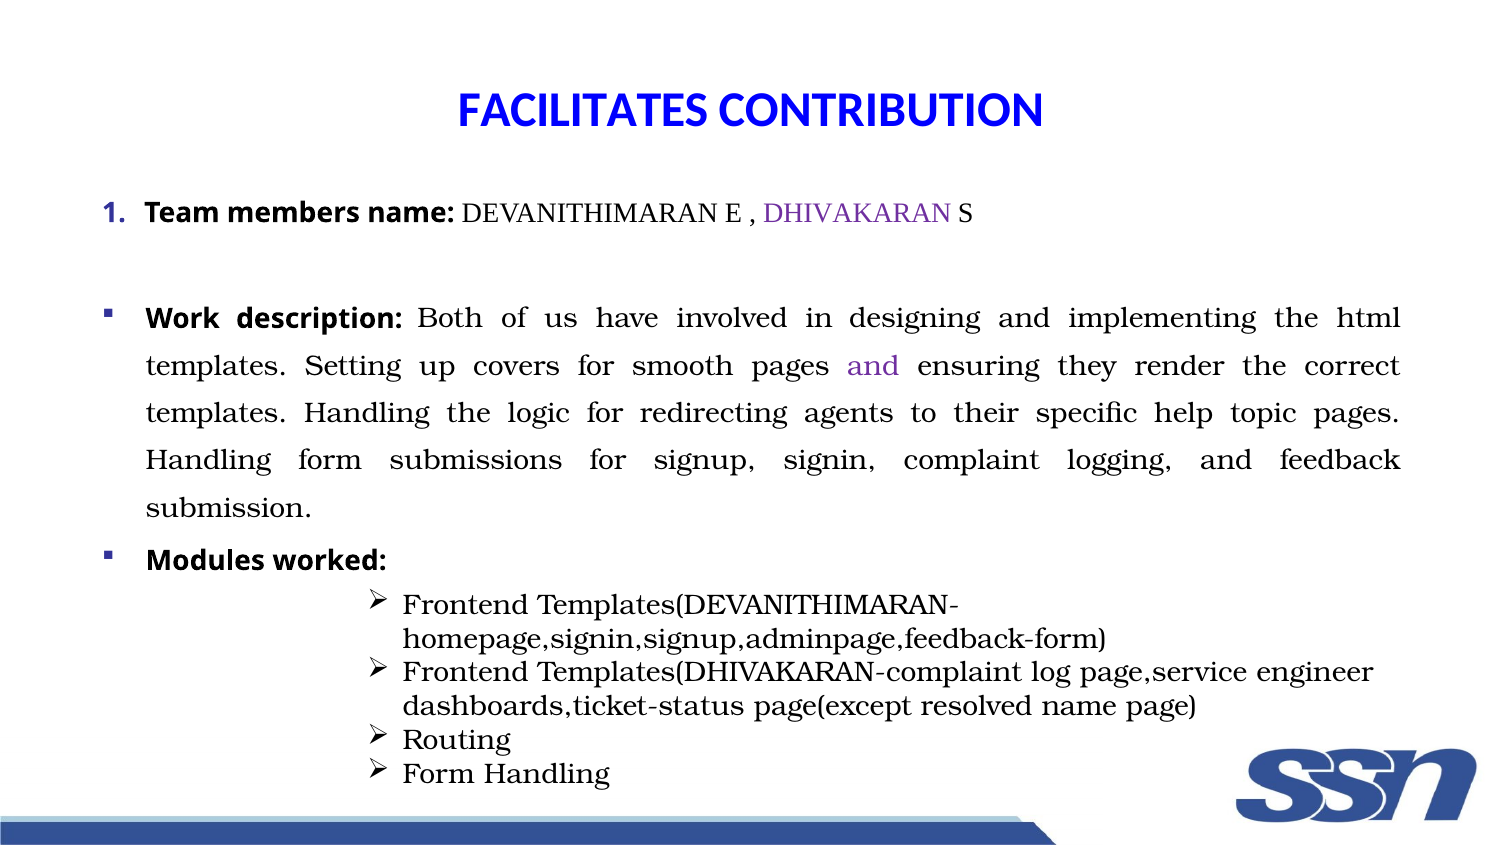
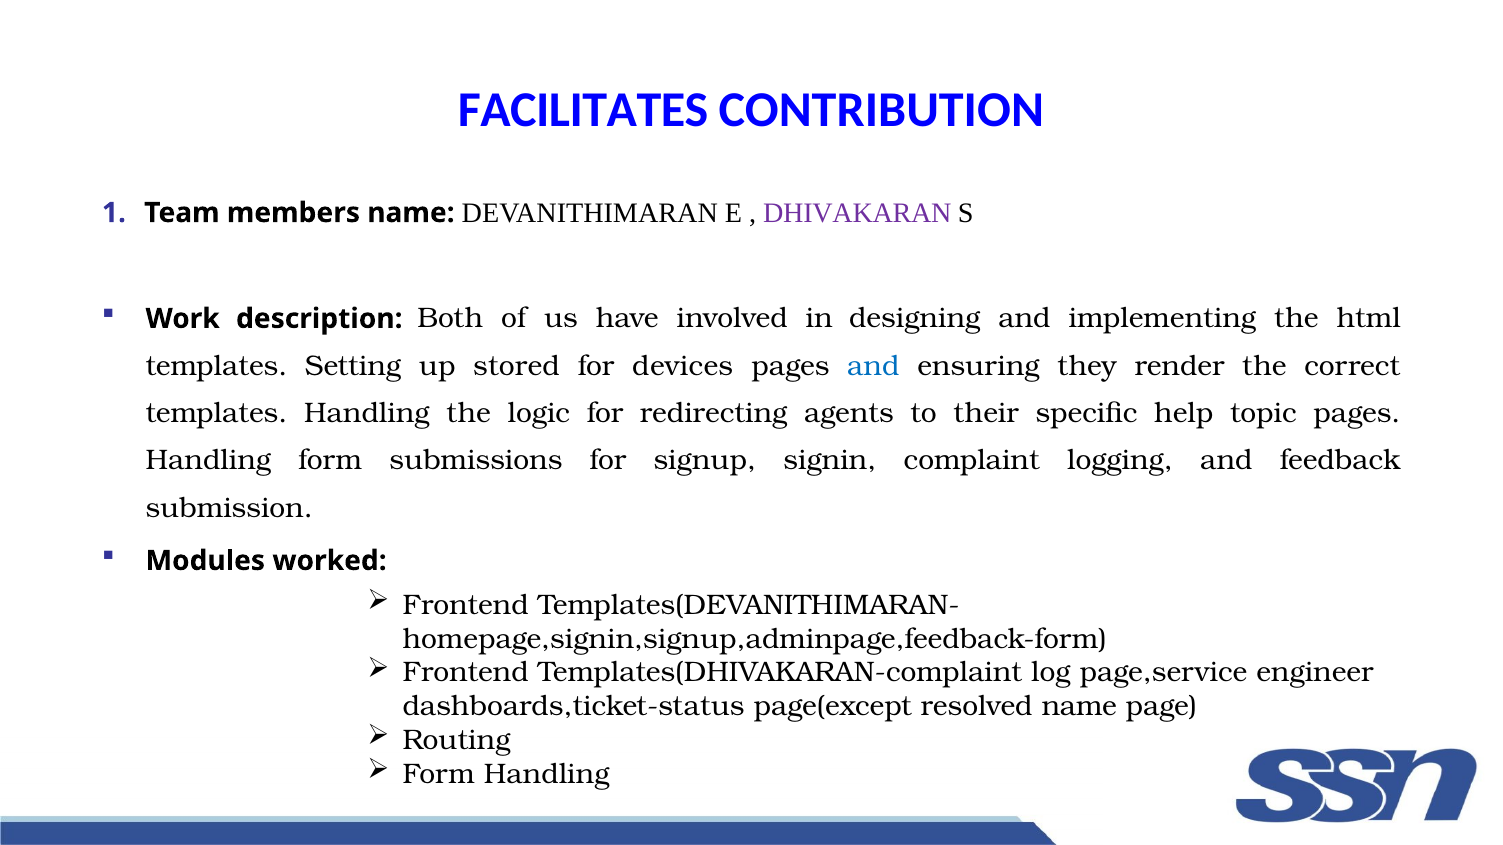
covers: covers -> stored
smooth: smooth -> devices
and at (873, 366) colour: purple -> blue
